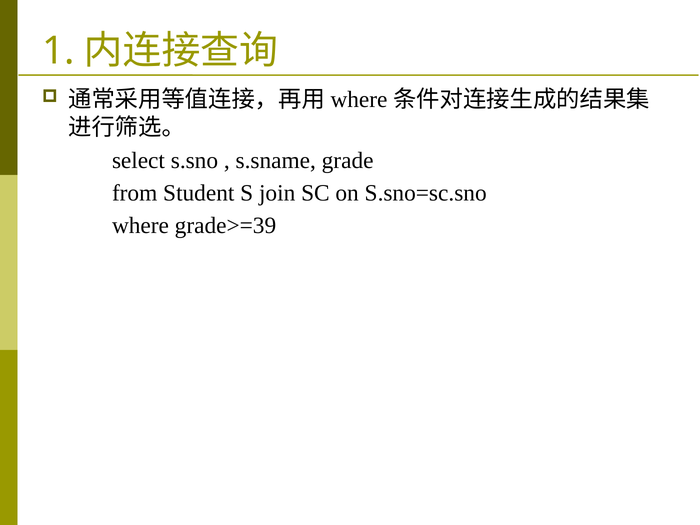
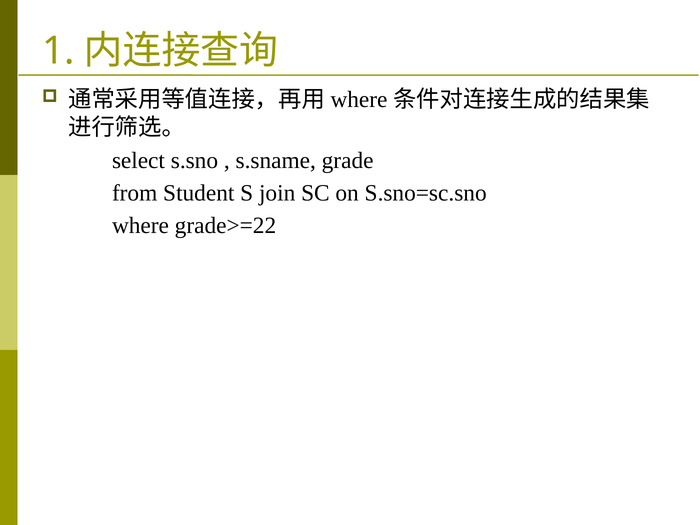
grade>=39: grade>=39 -> grade>=22
